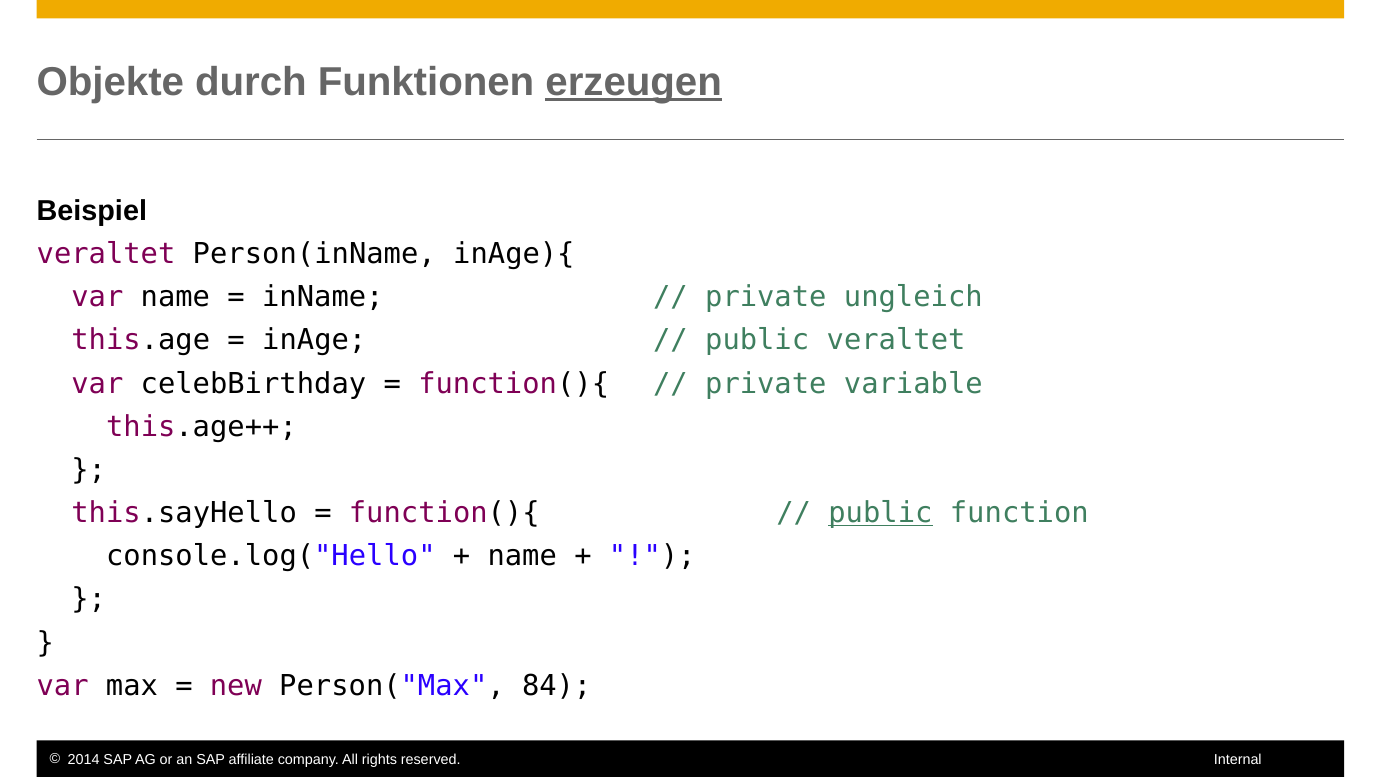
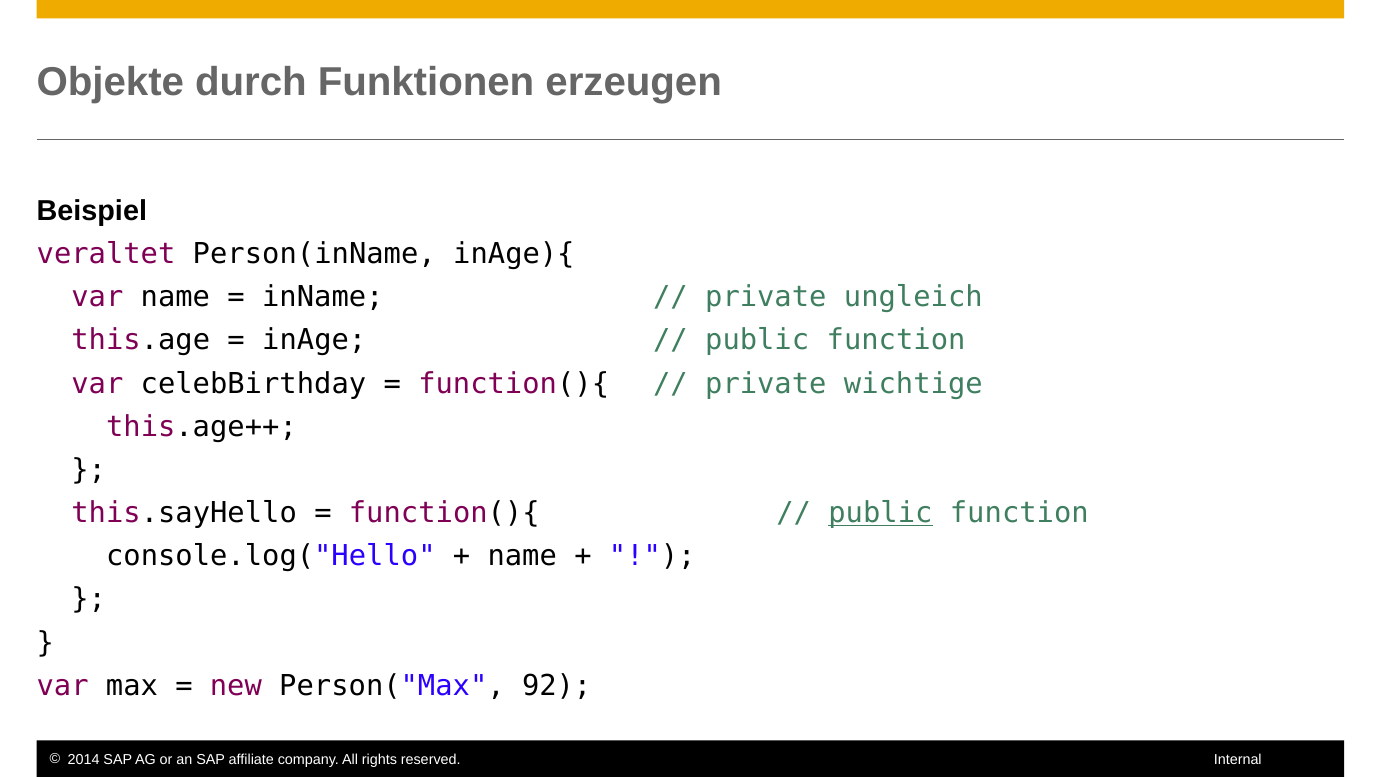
erzeugen underline: present -> none
veraltet at (896, 340): veraltet -> function
variable: variable -> wichtige
84: 84 -> 92
